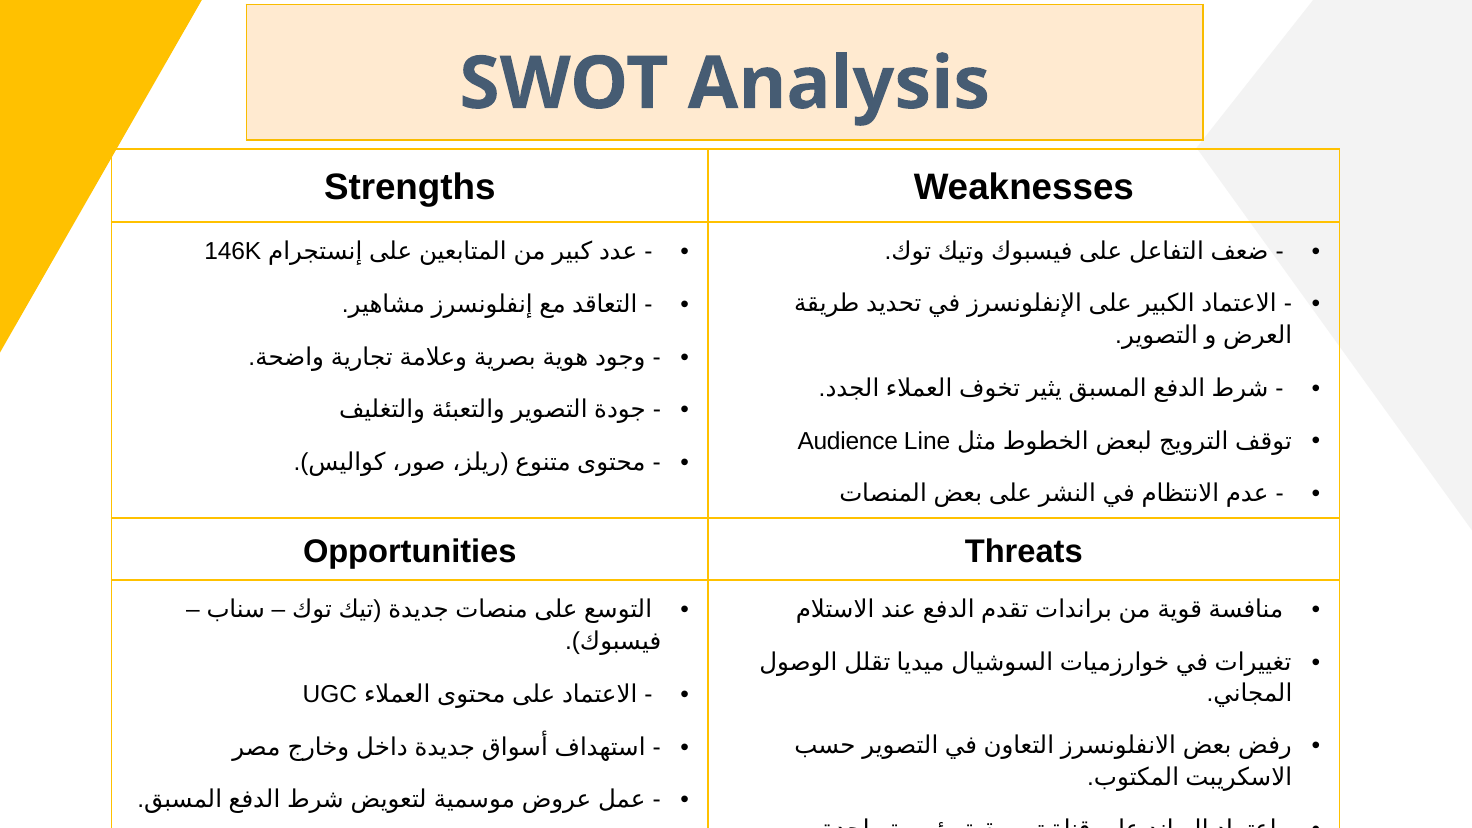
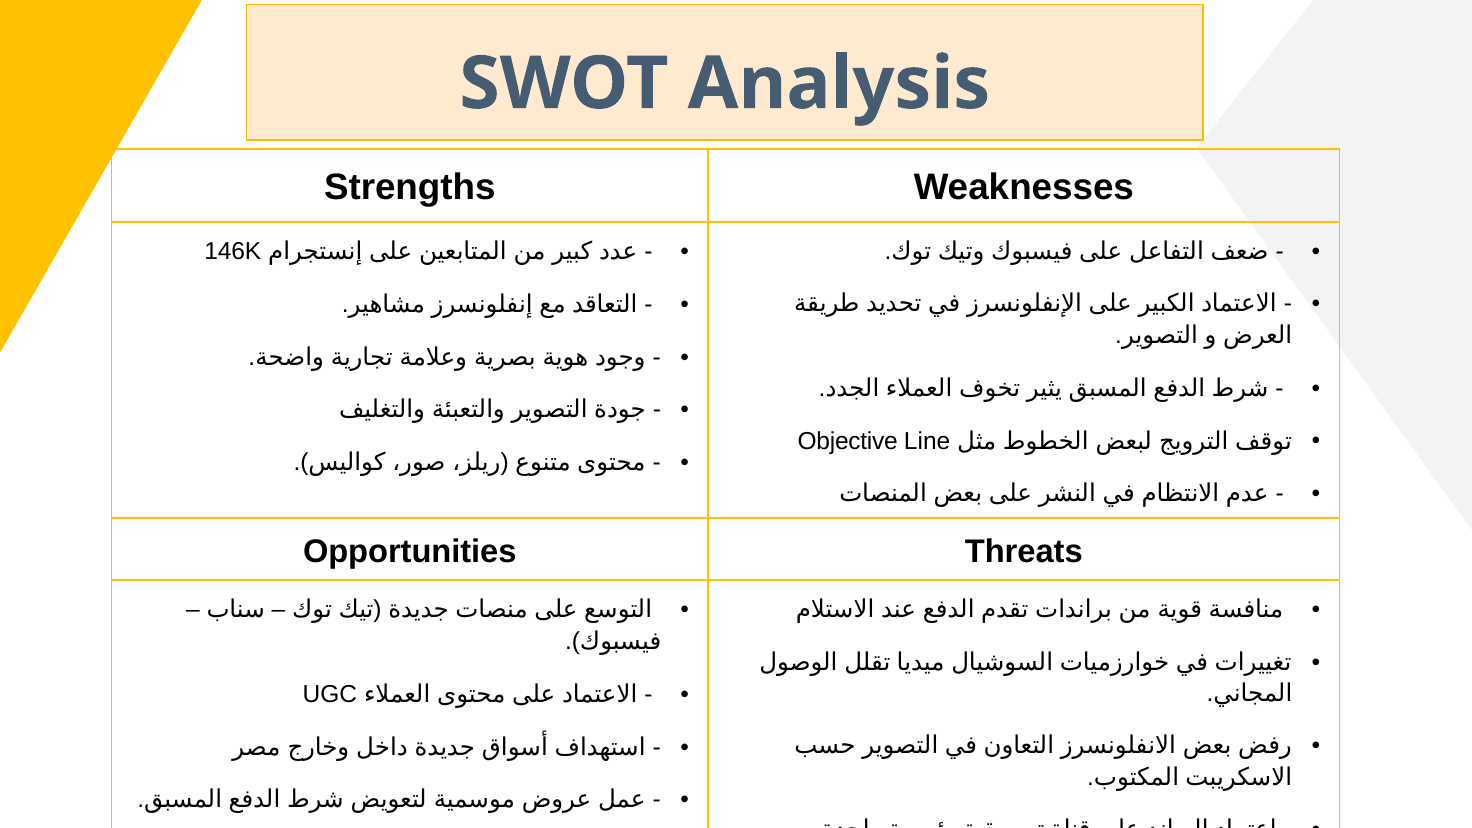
Audience: Audience -> Objective
